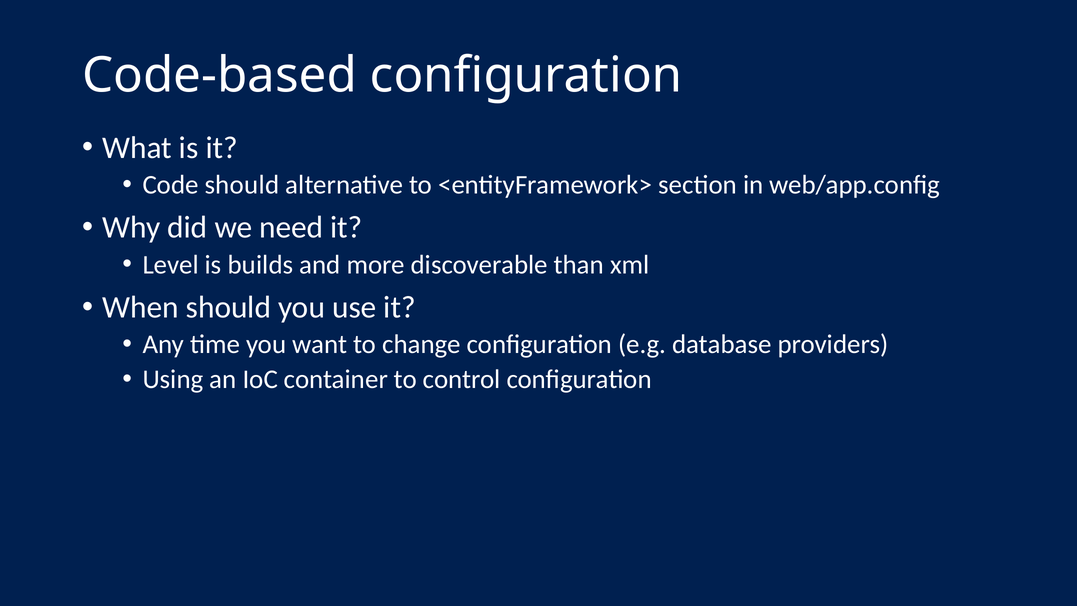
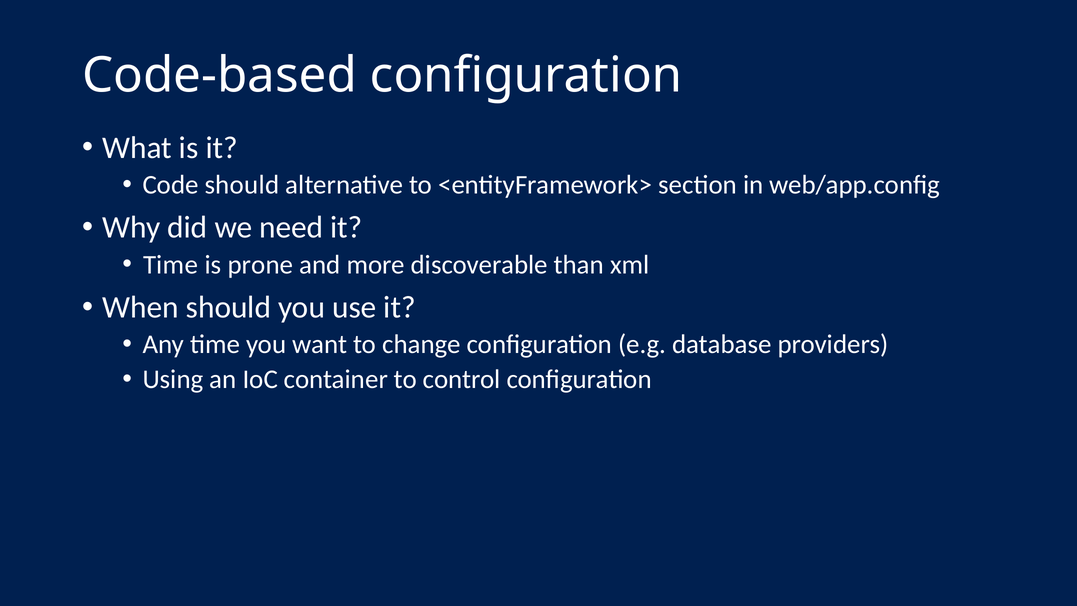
Level at (171, 265): Level -> Time
builds: builds -> prone
